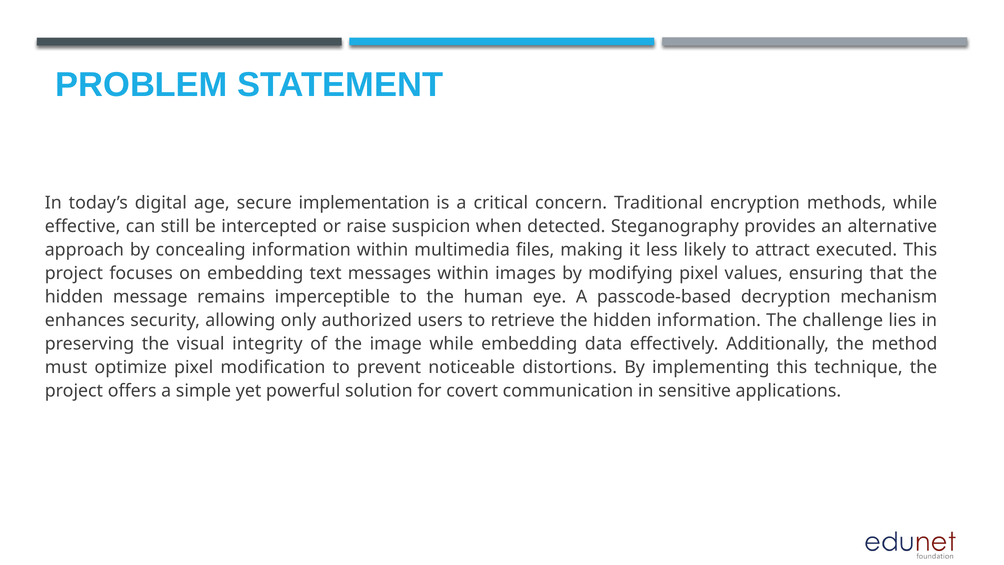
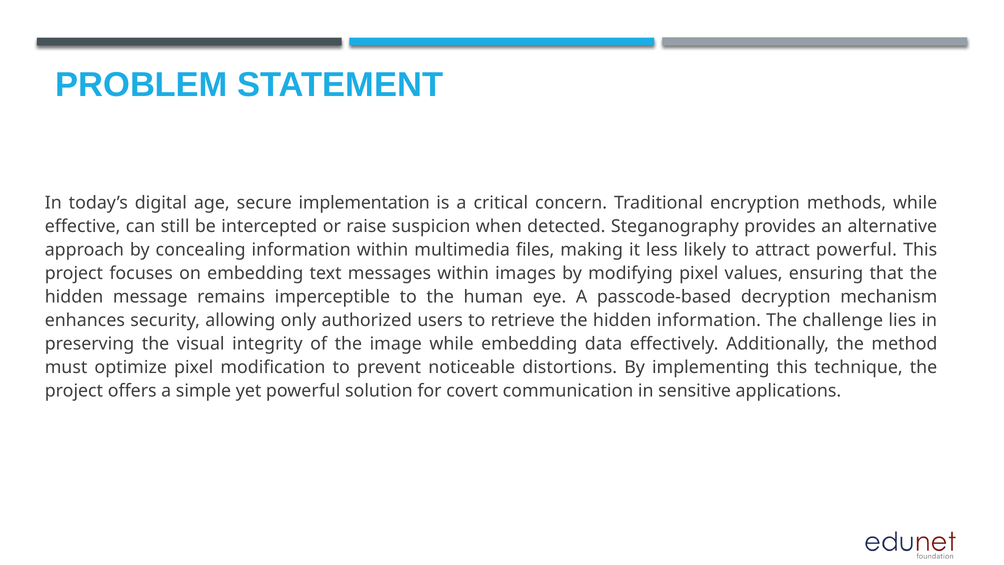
attract executed: executed -> powerful
